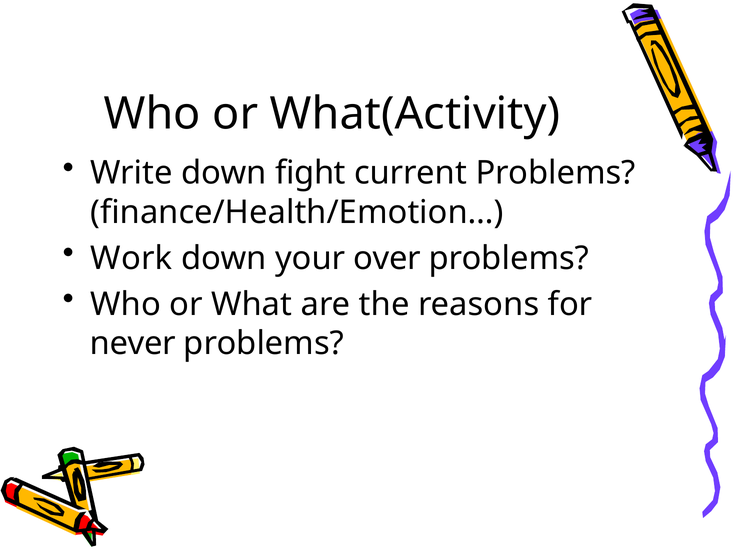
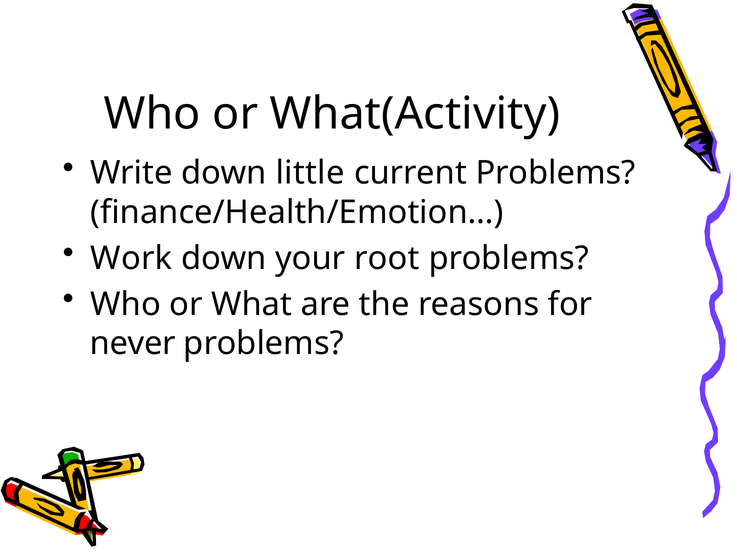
fight: fight -> little
over: over -> root
